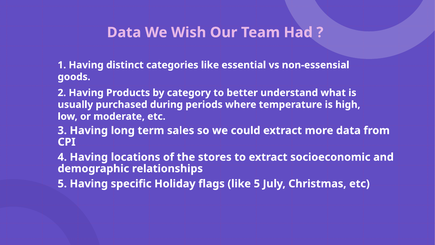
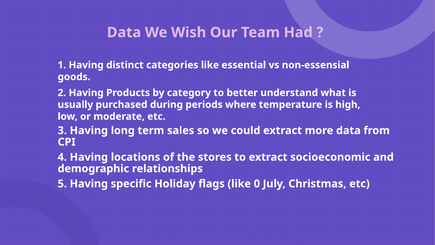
like 5: 5 -> 0
